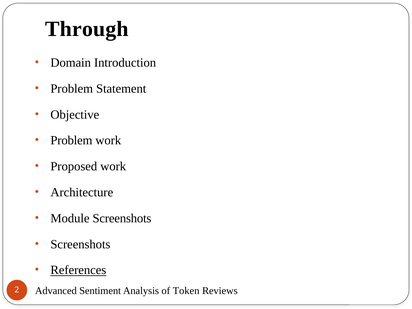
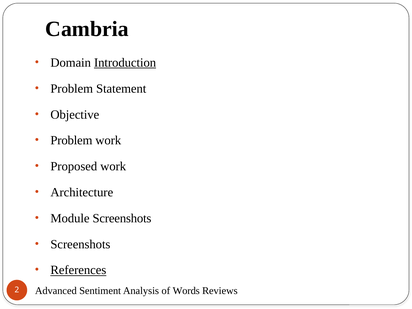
Through: Through -> Cambria
Introduction underline: none -> present
Token: Token -> Words
